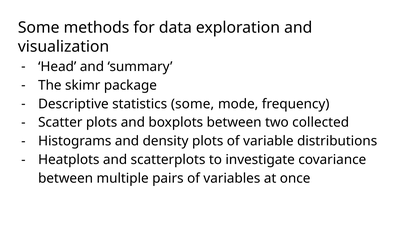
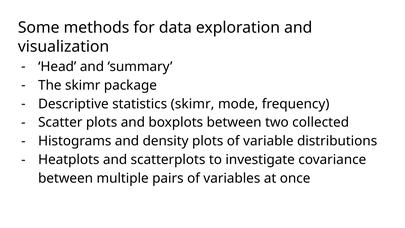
statistics some: some -> skimr
